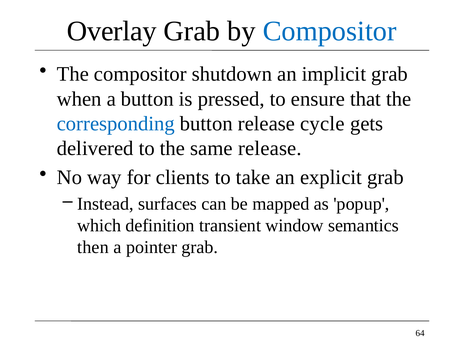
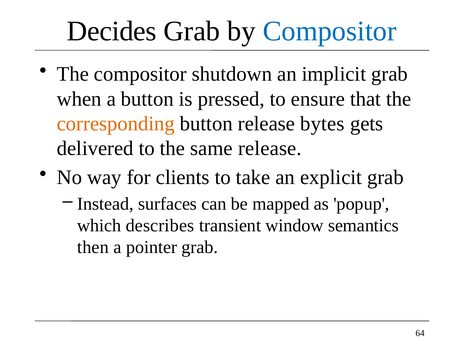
Overlay: Overlay -> Decides
corresponding colour: blue -> orange
cycle: cycle -> bytes
definition: definition -> describes
